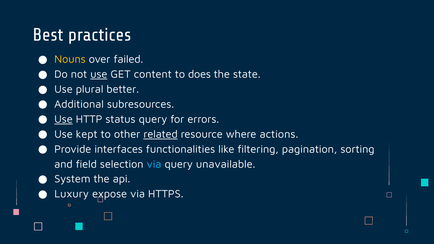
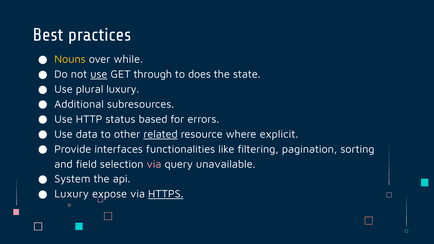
failed: failed -> while
content: content -> through
plural better: better -> luxury
Use at (64, 119) underline: present -> none
status query: query -> based
kept: kept -> data
actions: actions -> explicit
via at (154, 164) colour: light blue -> pink
HTTPS underline: none -> present
